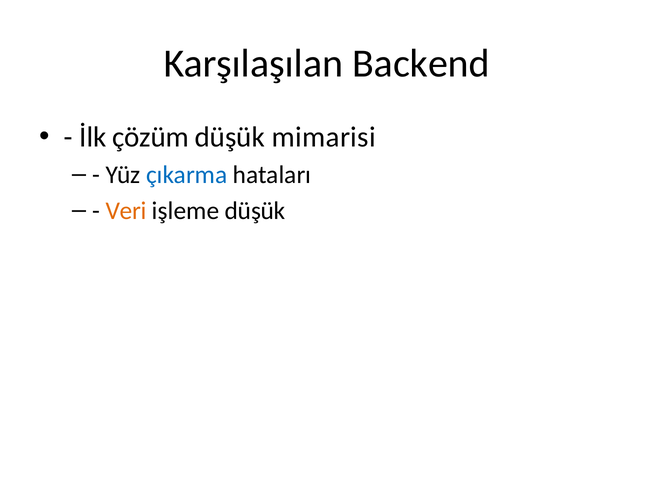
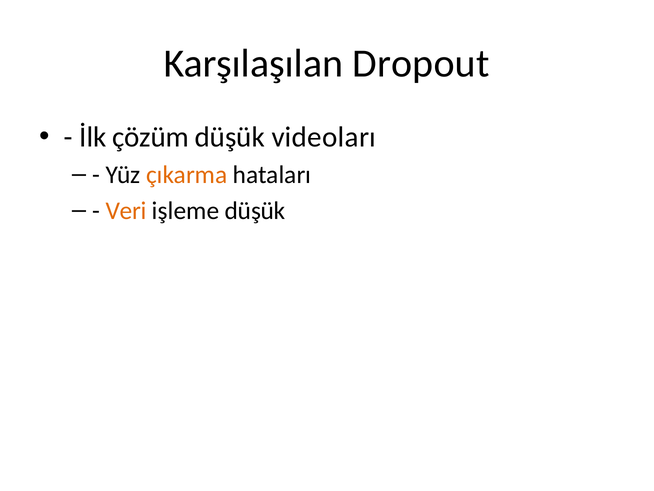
Backend: Backend -> Dropout
mimarisi: mimarisi -> videoları
çıkarma colour: blue -> orange
